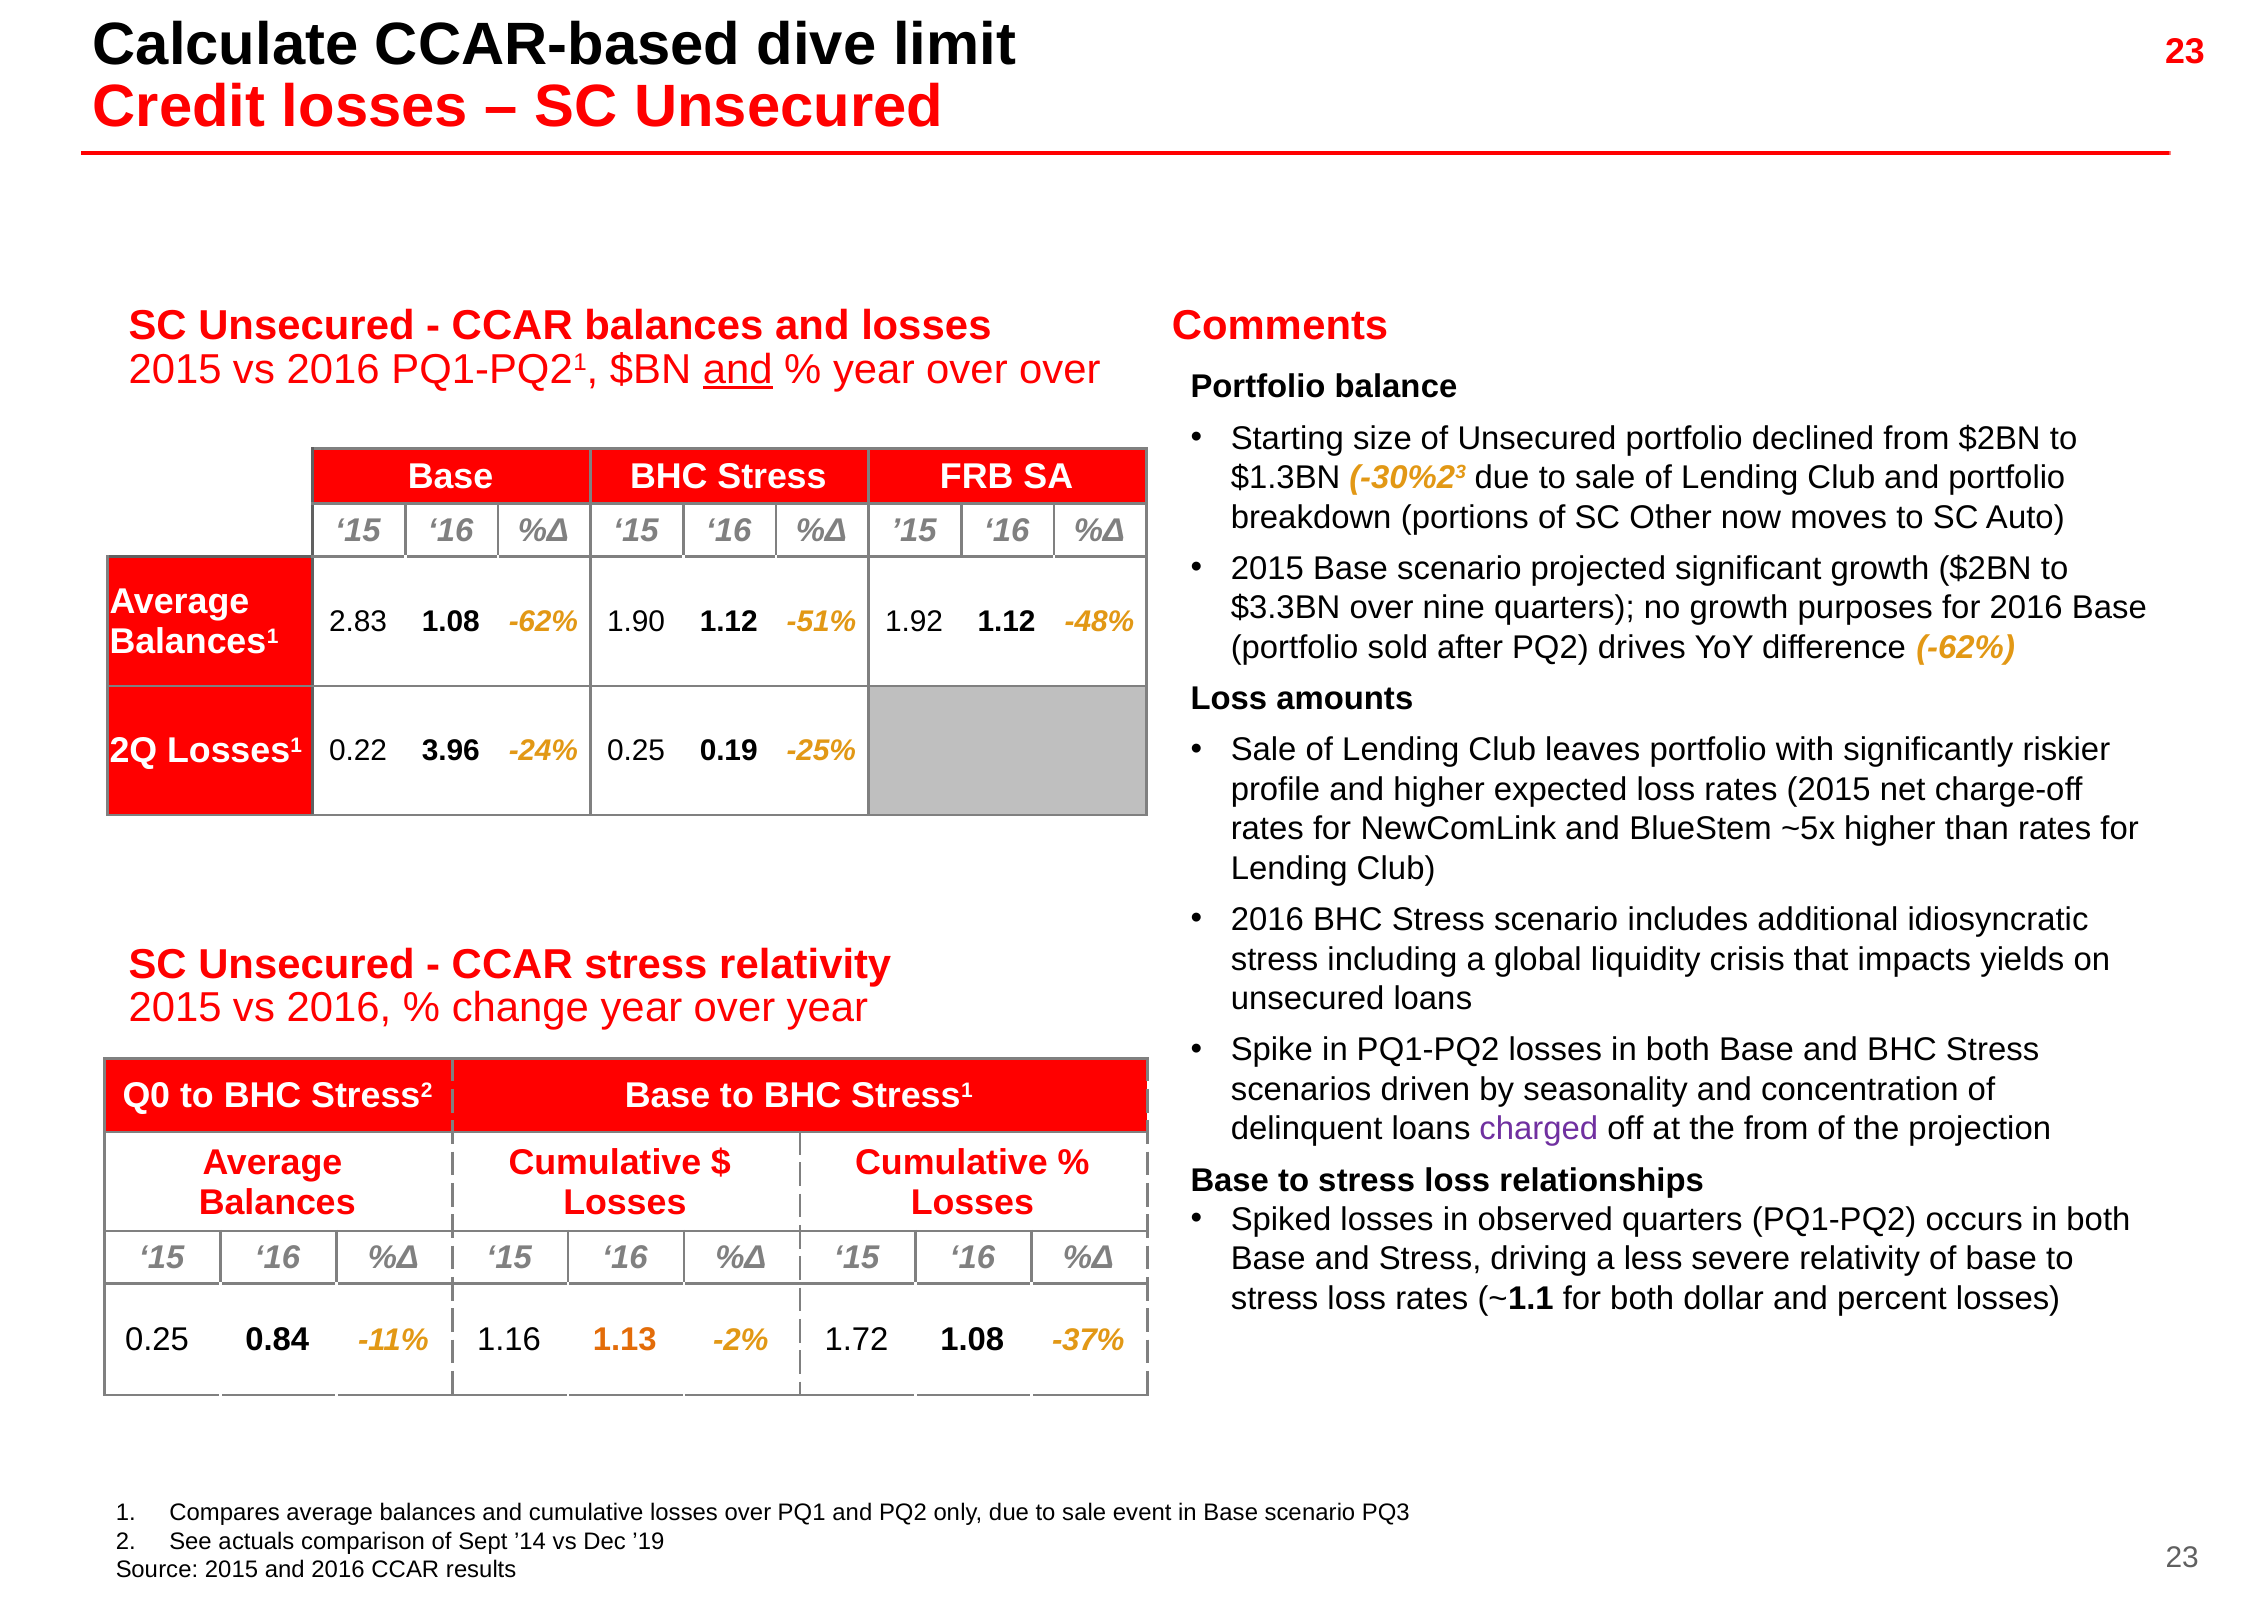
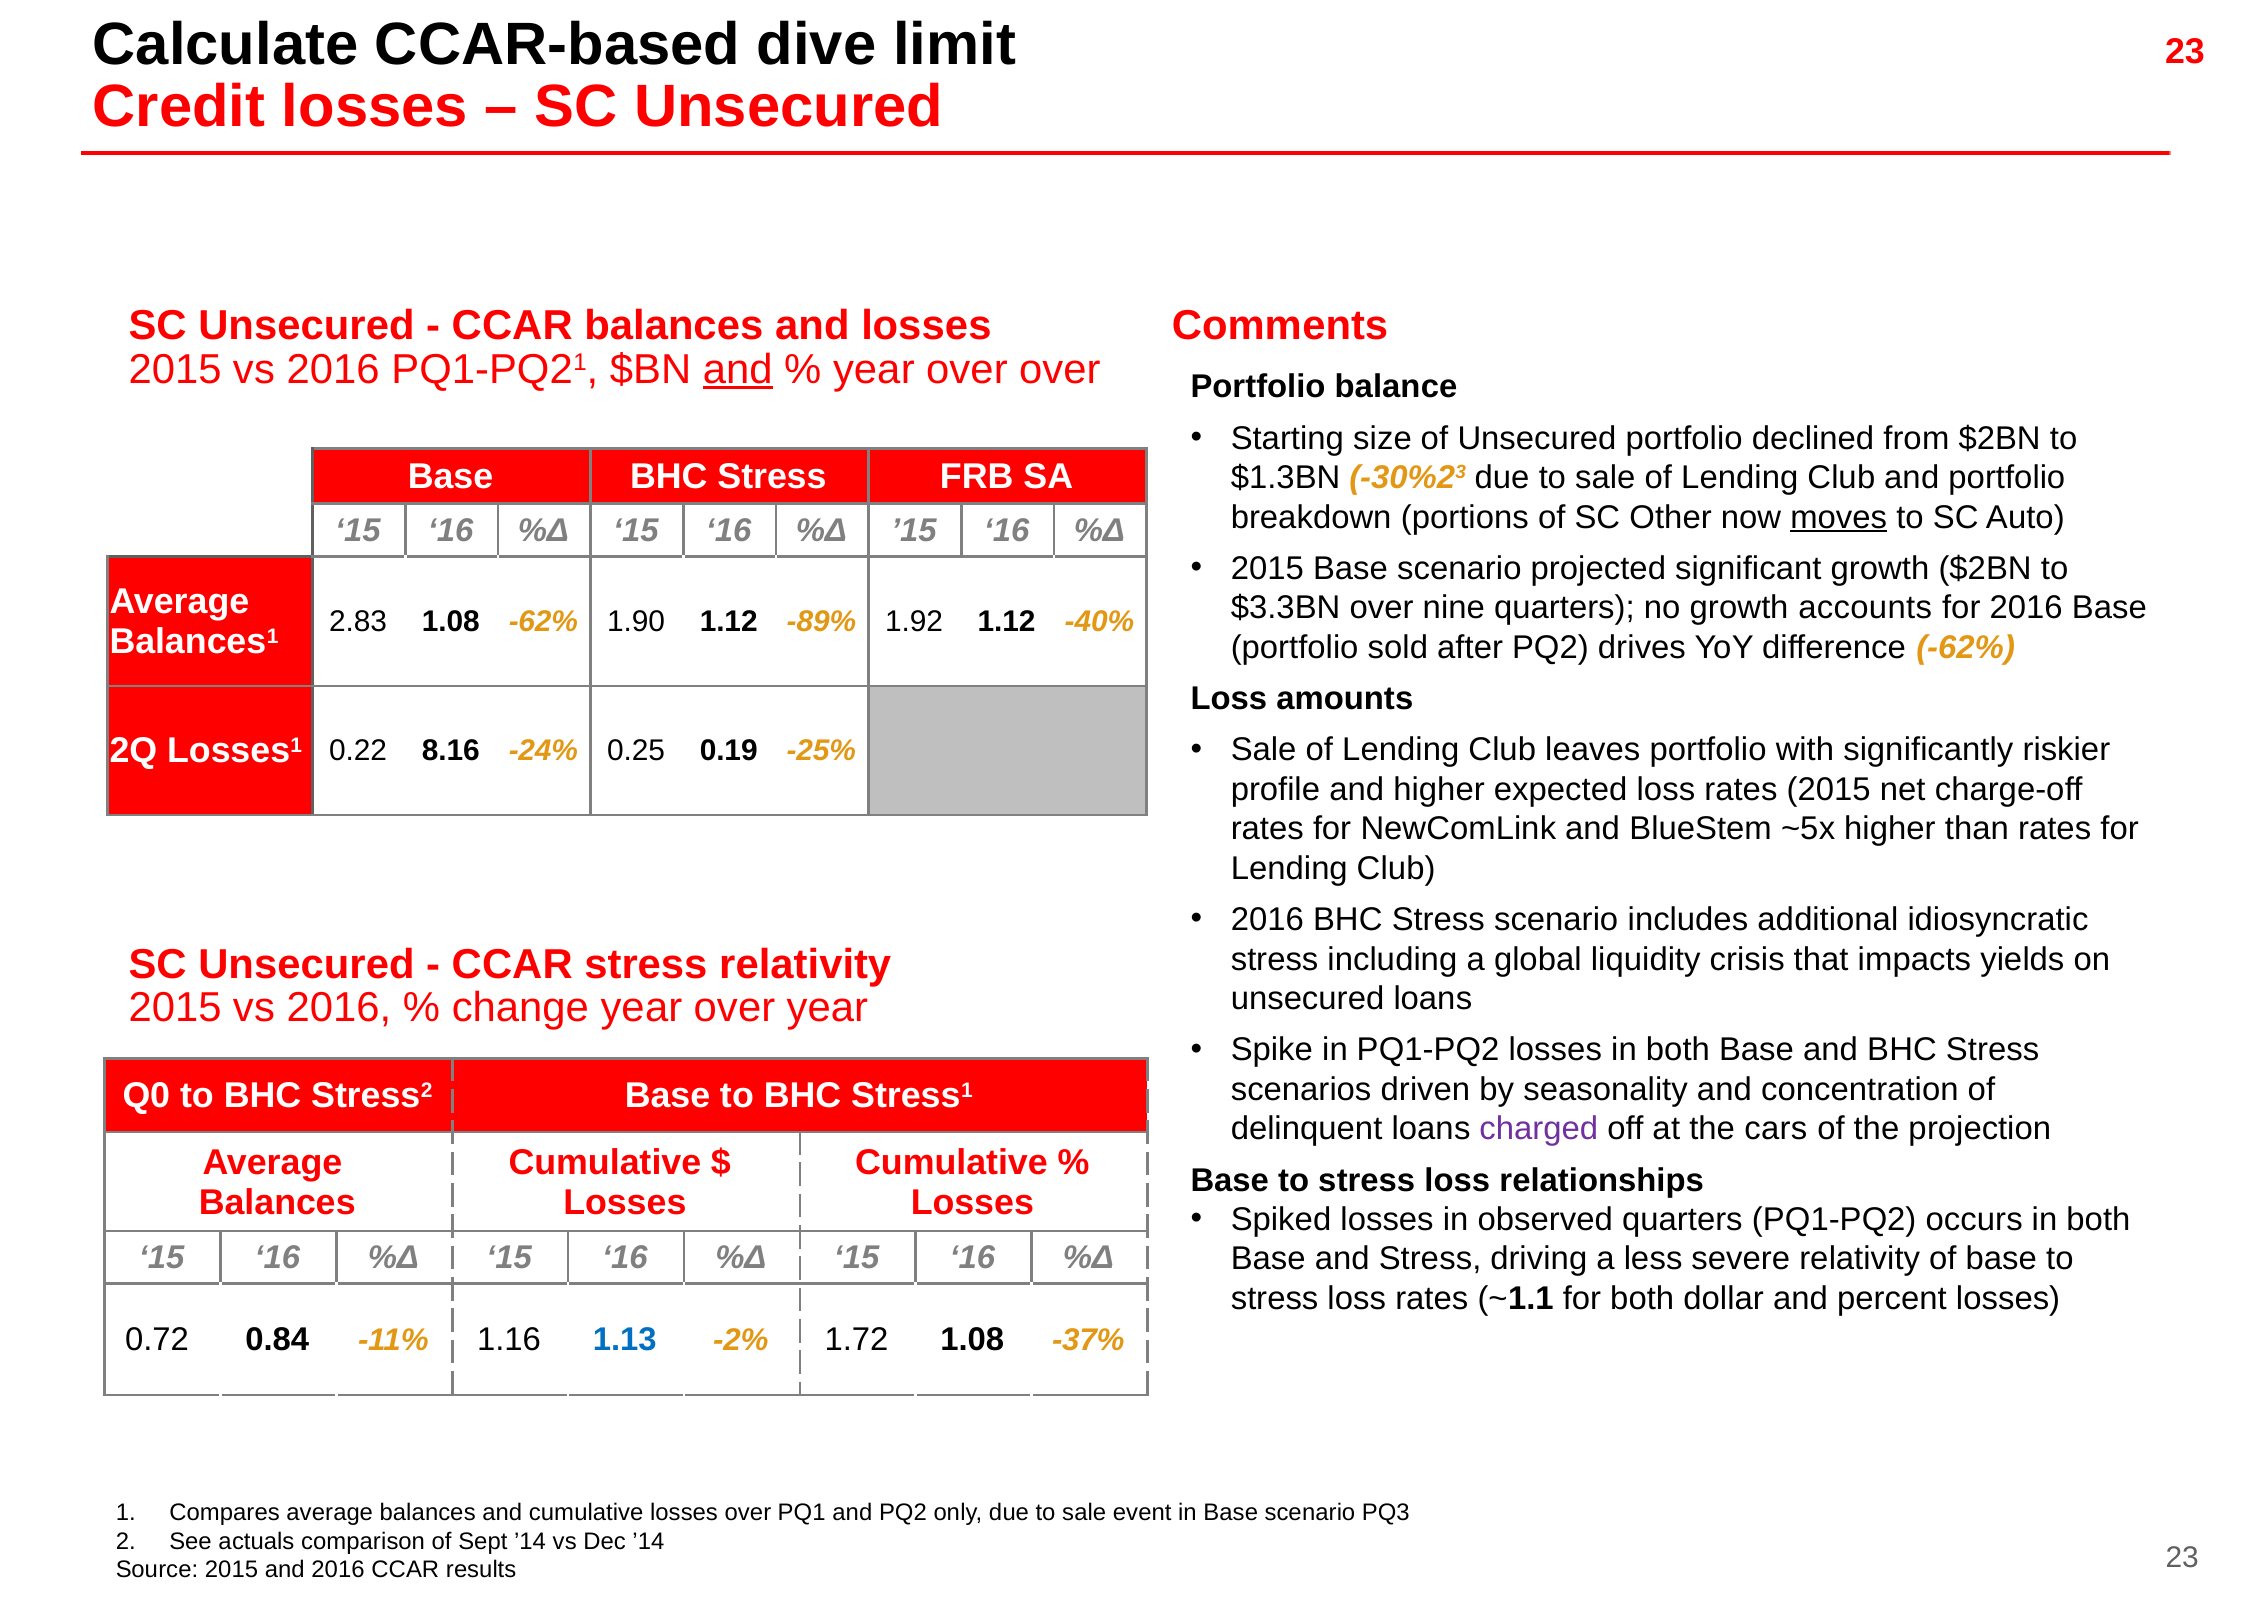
moves underline: none -> present
purposes: purposes -> accounts
-51%: -51% -> -89%
-48%: -48% -> -40%
3.96: 3.96 -> 8.16
the from: from -> cars
0.25 at (157, 1340): 0.25 -> 0.72
1.13 colour: orange -> blue
Dec ’19: ’19 -> ’14
